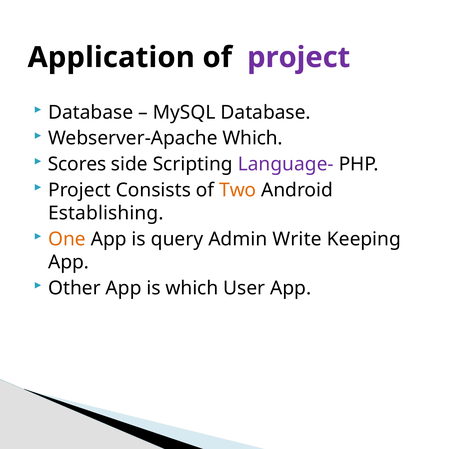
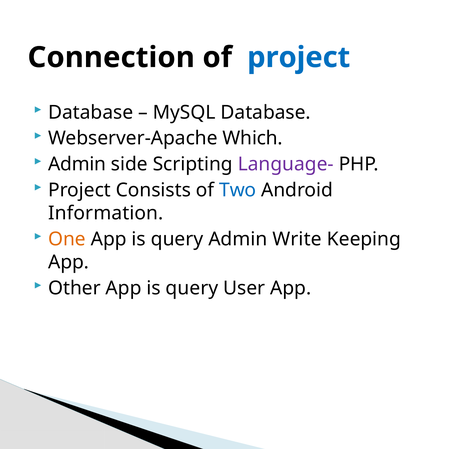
Application: Application -> Connection
project at (299, 57) colour: purple -> blue
Scores at (77, 164): Scores -> Admin
Two colour: orange -> blue
Establishing: Establishing -> Information
Other App is which: which -> query
